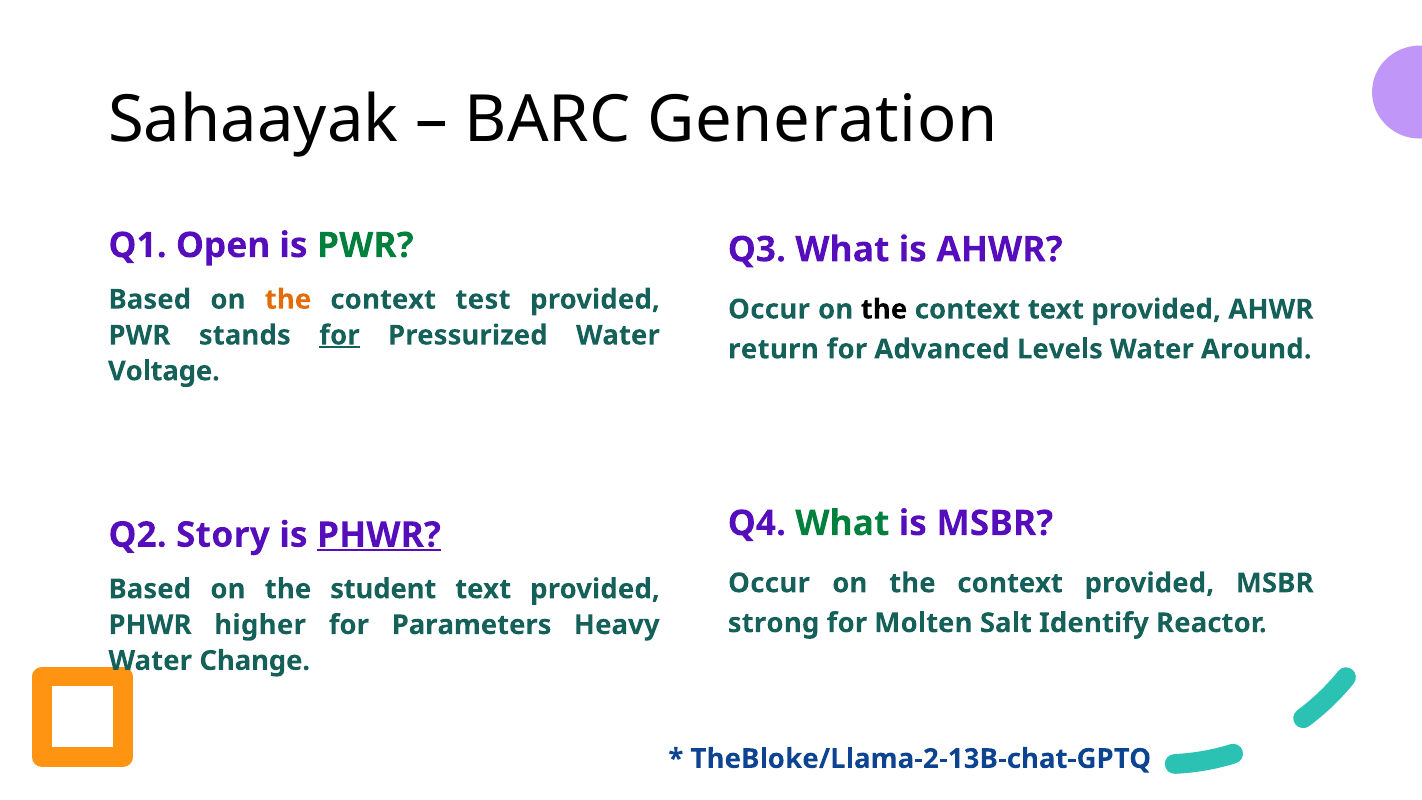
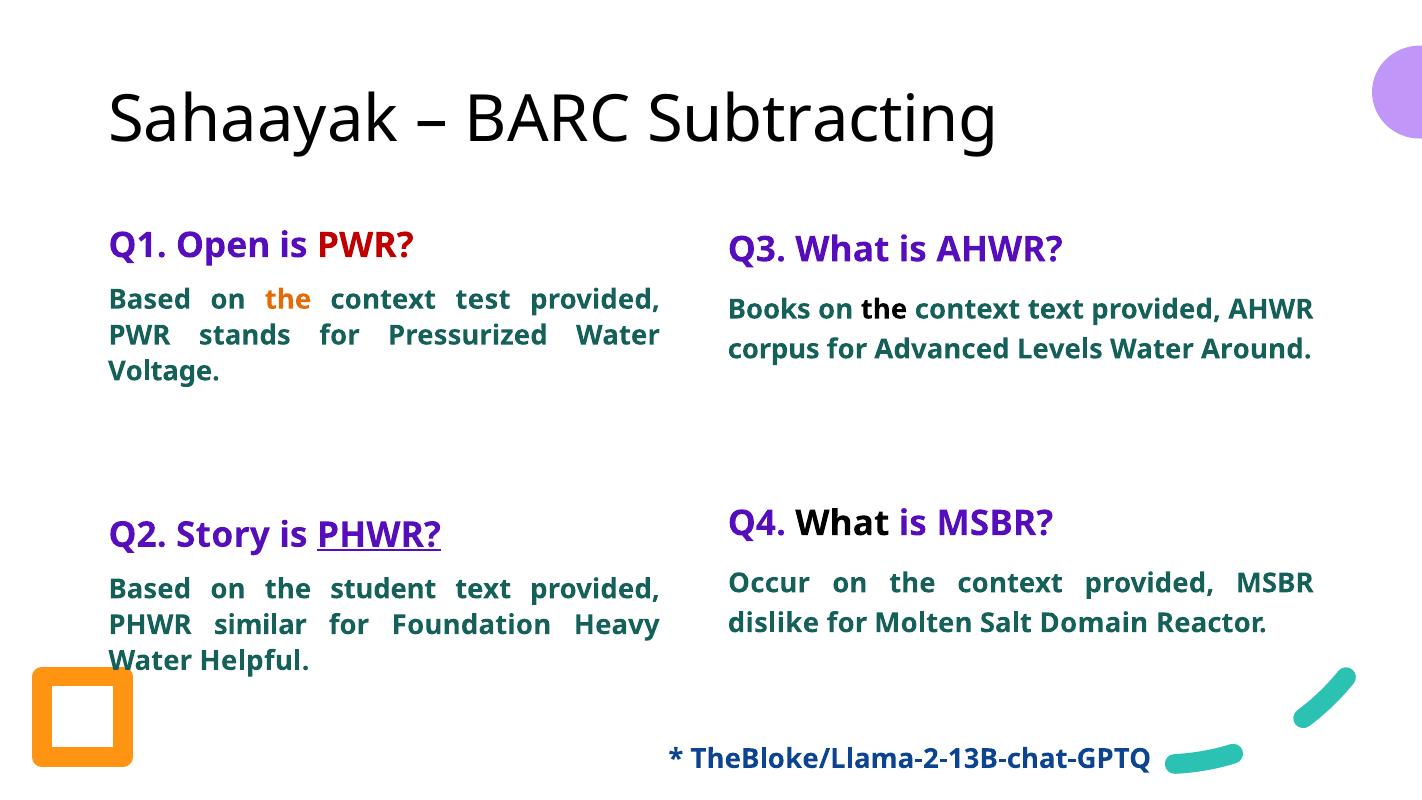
Generation: Generation -> Subtracting
PWR at (365, 245) colour: green -> red
Occur at (769, 309): Occur -> Books
for at (339, 335) underline: present -> none
return: return -> corpus
What at (842, 523) colour: green -> black
strong: strong -> dislike
Identify: Identify -> Domain
higher: higher -> similar
Parameters: Parameters -> Foundation
Change: Change -> Helpful
